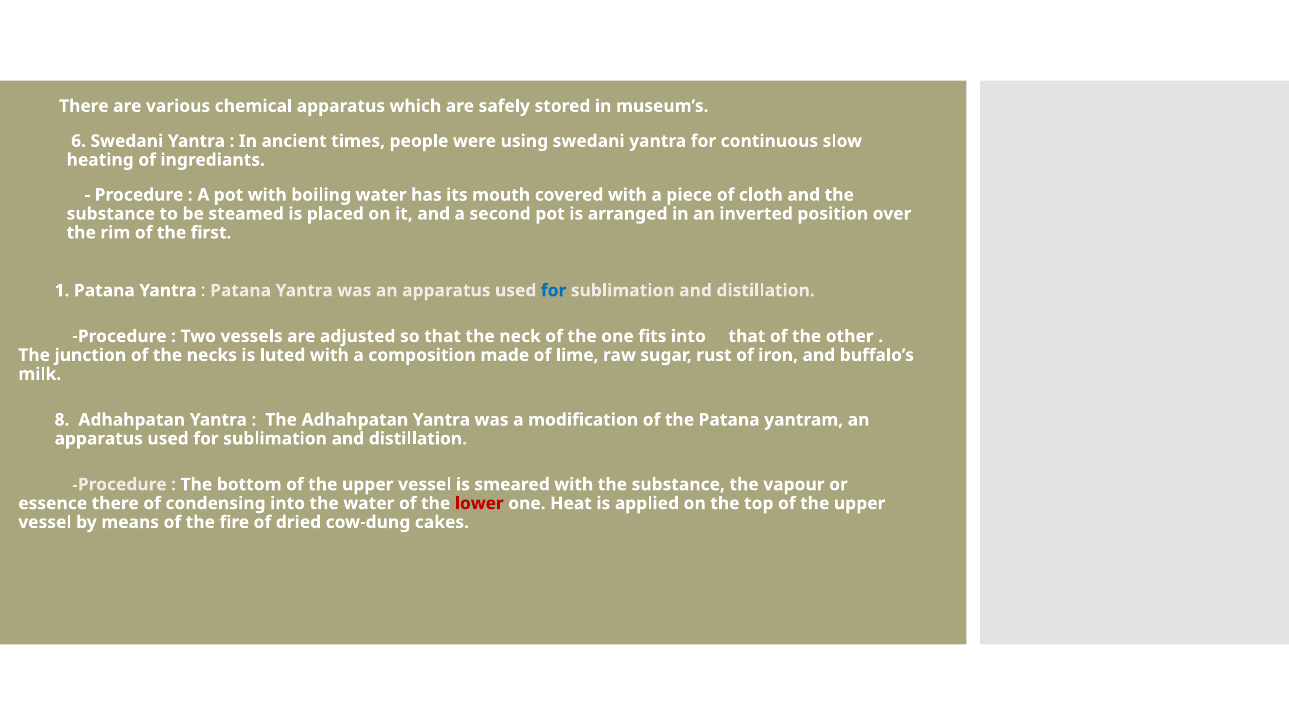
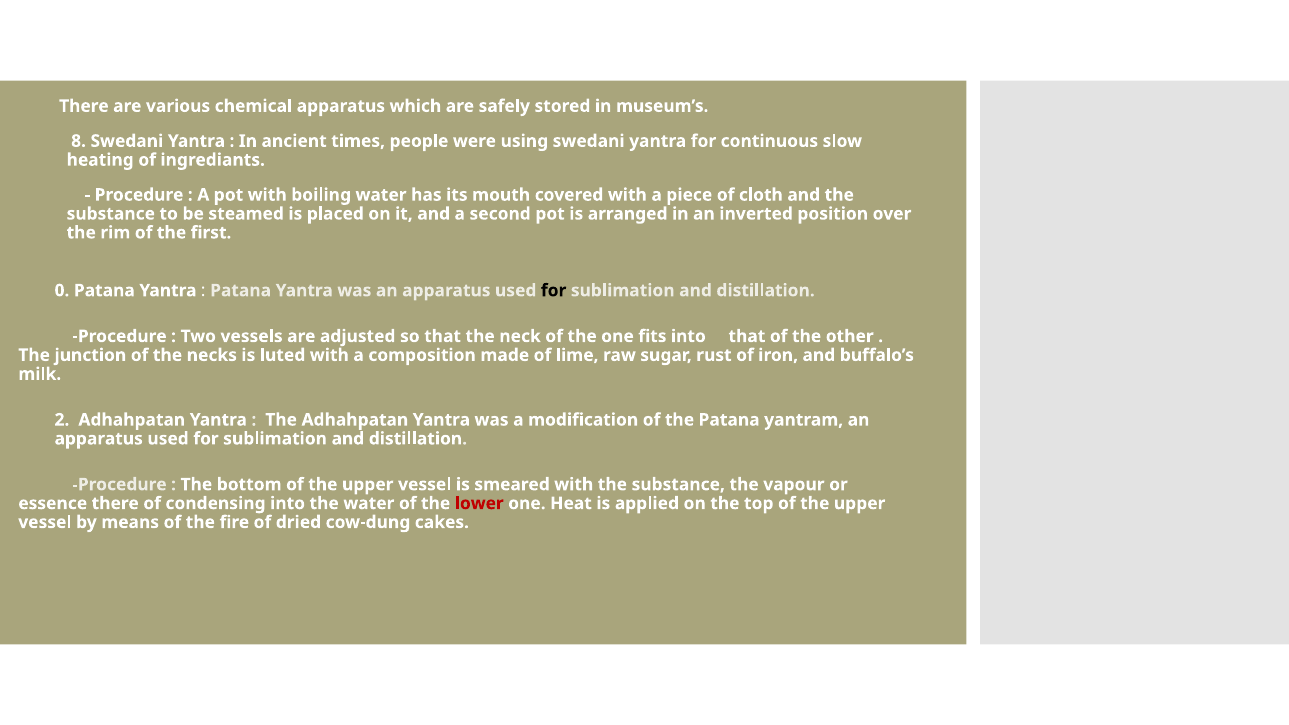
6: 6 -> 8
1 at (62, 291): 1 -> 0
for at (554, 291) colour: blue -> black
8 at (62, 420): 8 -> 2
